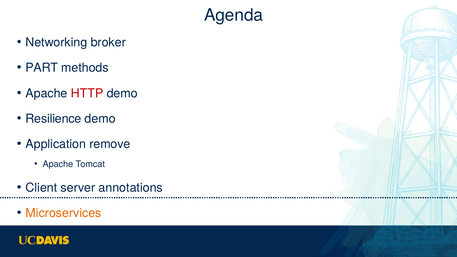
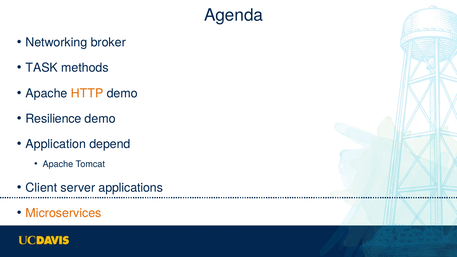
PART: PART -> TASK
HTTP colour: red -> orange
remove: remove -> depend
annotations: annotations -> applications
